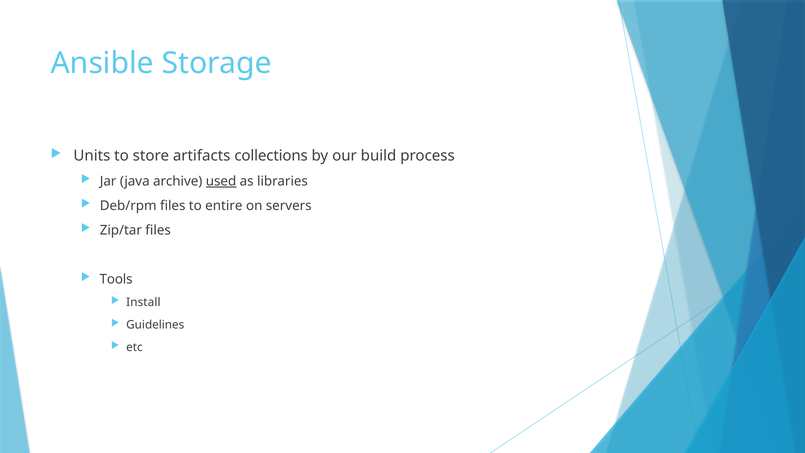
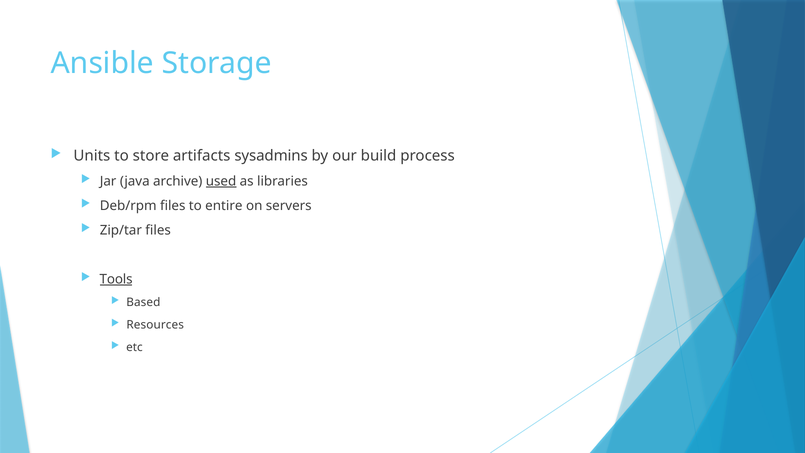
collections: collections -> sysadmins
Tools underline: none -> present
Install: Install -> Based
Guidelines: Guidelines -> Resources
